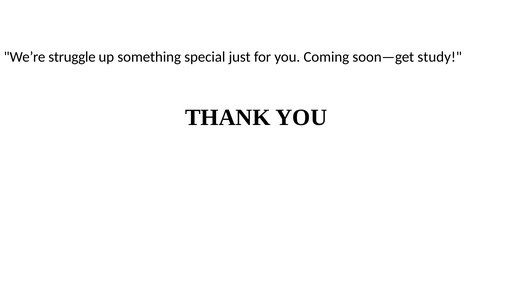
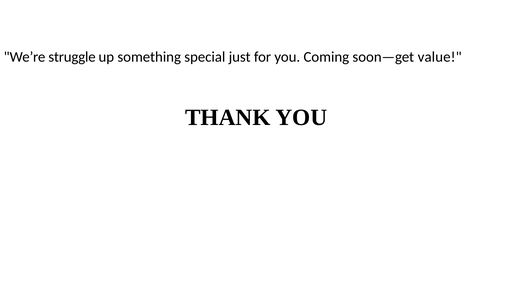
study: study -> value
